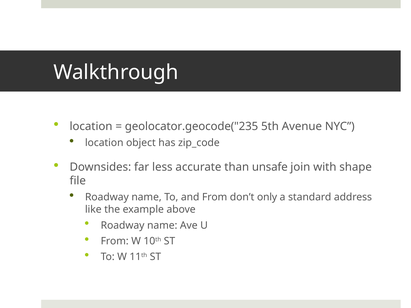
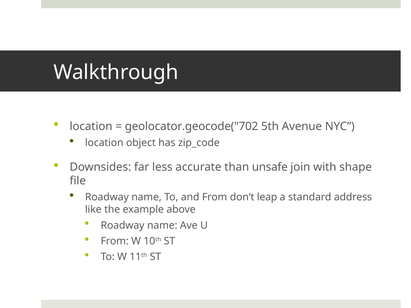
geolocator.geocode("235: geolocator.geocode("235 -> geolocator.geocode("702
only: only -> leap
